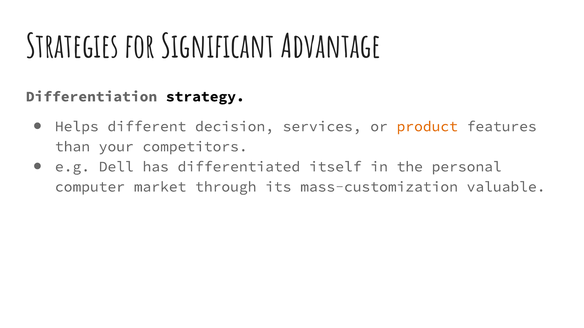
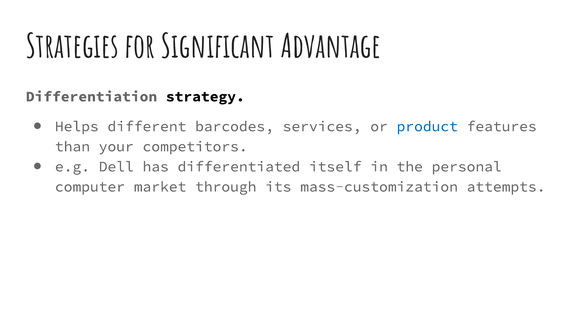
decision: decision -> barcodes
product colour: orange -> blue
valuable: valuable -> attempts
